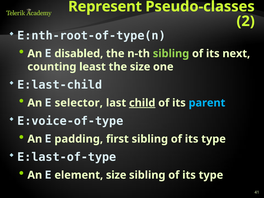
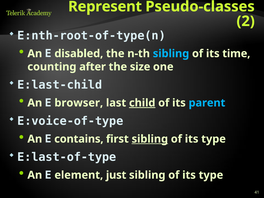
sibling at (171, 54) colour: light green -> light blue
next: next -> time
least: least -> after
selector: selector -> browser
padding: padding -> contains
sibling at (150, 139) underline: none -> present
element size: size -> just
